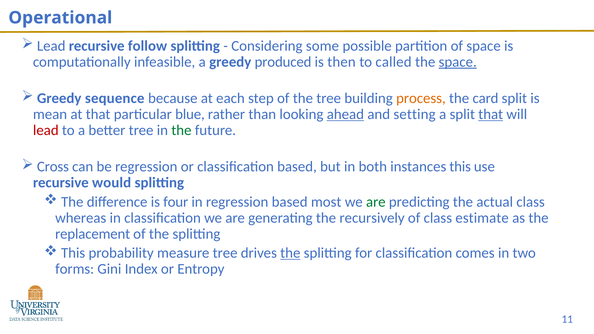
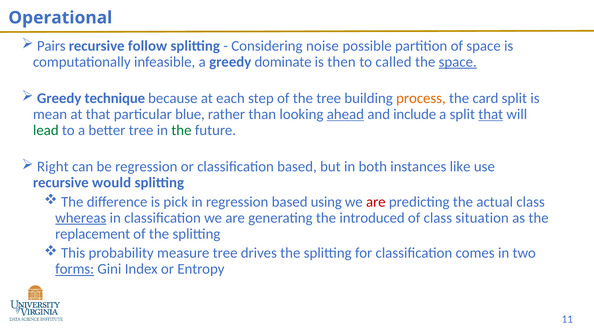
Lead at (51, 46): Lead -> Pairs
some: some -> noise
produced: produced -> dominate
sequence: sequence -> technique
setting: setting -> include
lead at (46, 130) colour: red -> green
Cross: Cross -> Right
instances this: this -> like
four: four -> pick
most: most -> using
are at (376, 202) colour: green -> red
whereas underline: none -> present
recursively: recursively -> introduced
estimate: estimate -> situation
the at (290, 253) underline: present -> none
forms underline: none -> present
